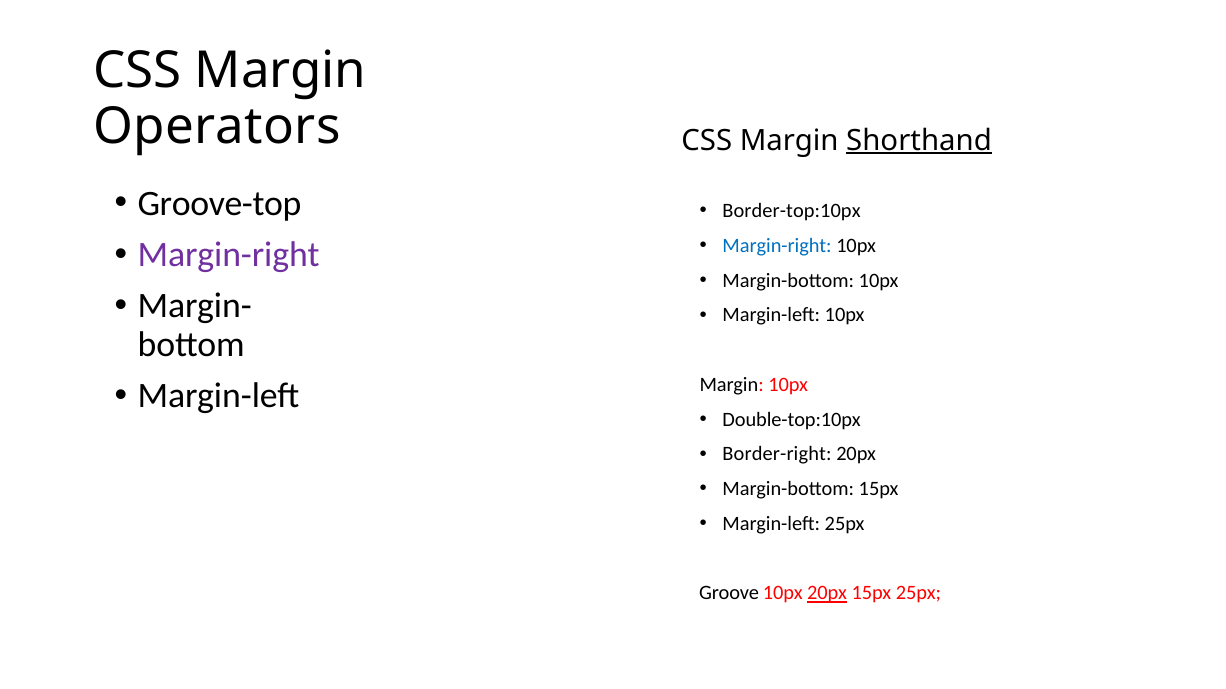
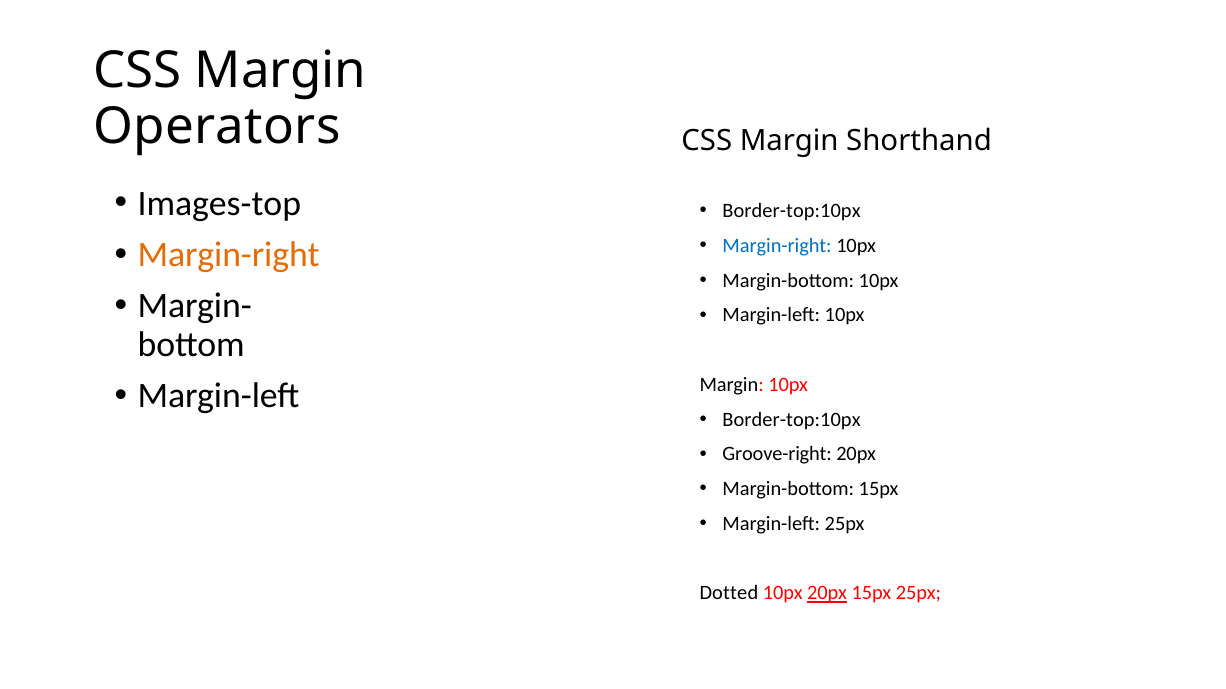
Shorthand underline: present -> none
Groove-top: Groove-top -> Images-top
Margin-right at (229, 255) colour: purple -> orange
Double-top:10px at (792, 420): Double-top:10px -> Border-top:10px
Border-right: Border-right -> Groove-right
Groove: Groove -> Dotted
